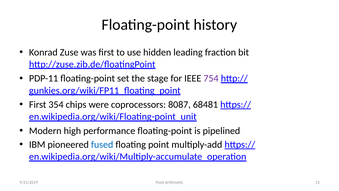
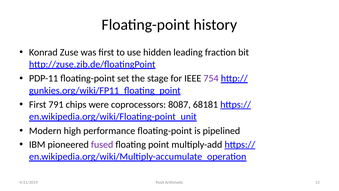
354: 354 -> 791
68481: 68481 -> 68181
fused colour: blue -> purple
